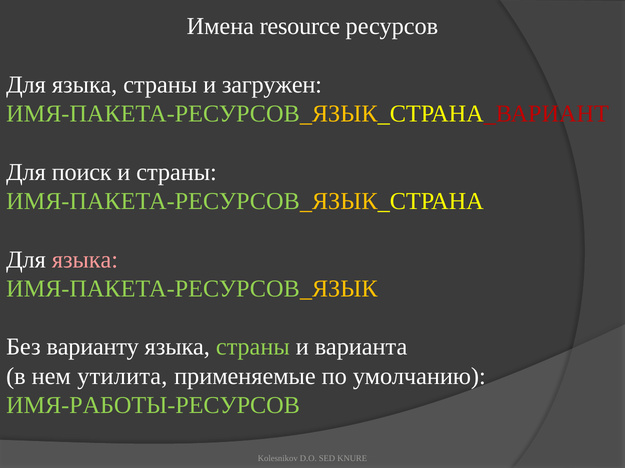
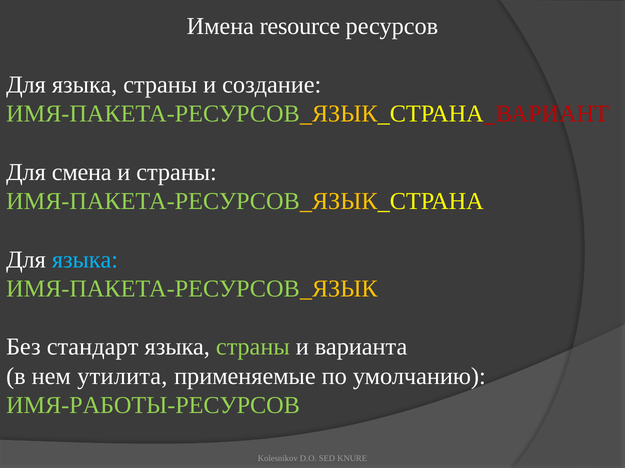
загружен: загружен -> создание
поиск: поиск -> смена
языка at (85, 260) colour: pink -> light blue
варианту: варианту -> стандарт
